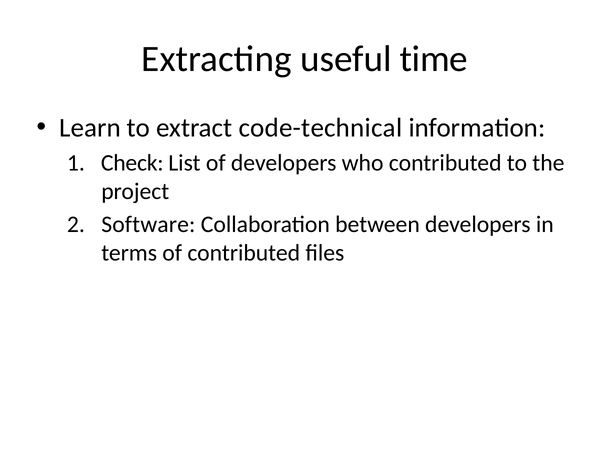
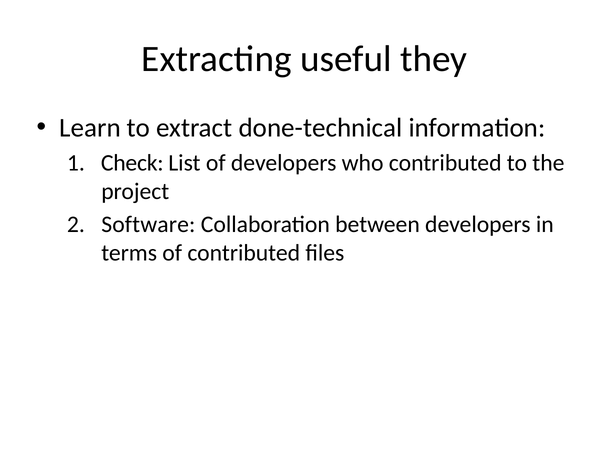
time: time -> they
code-technical: code-technical -> done-technical
